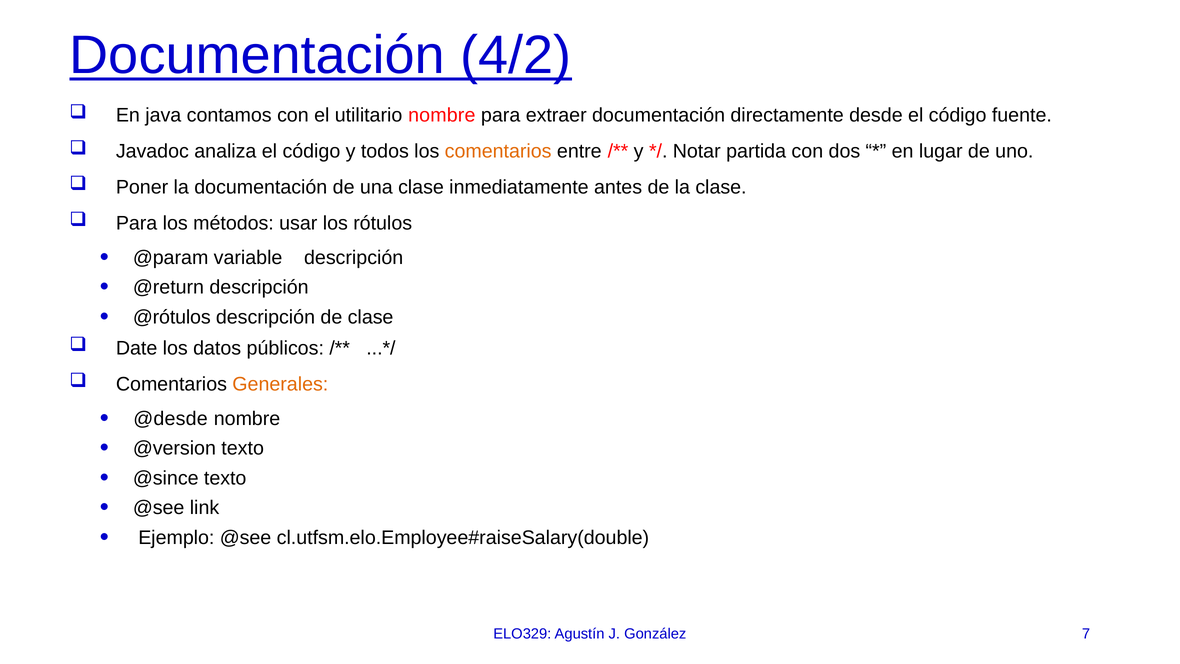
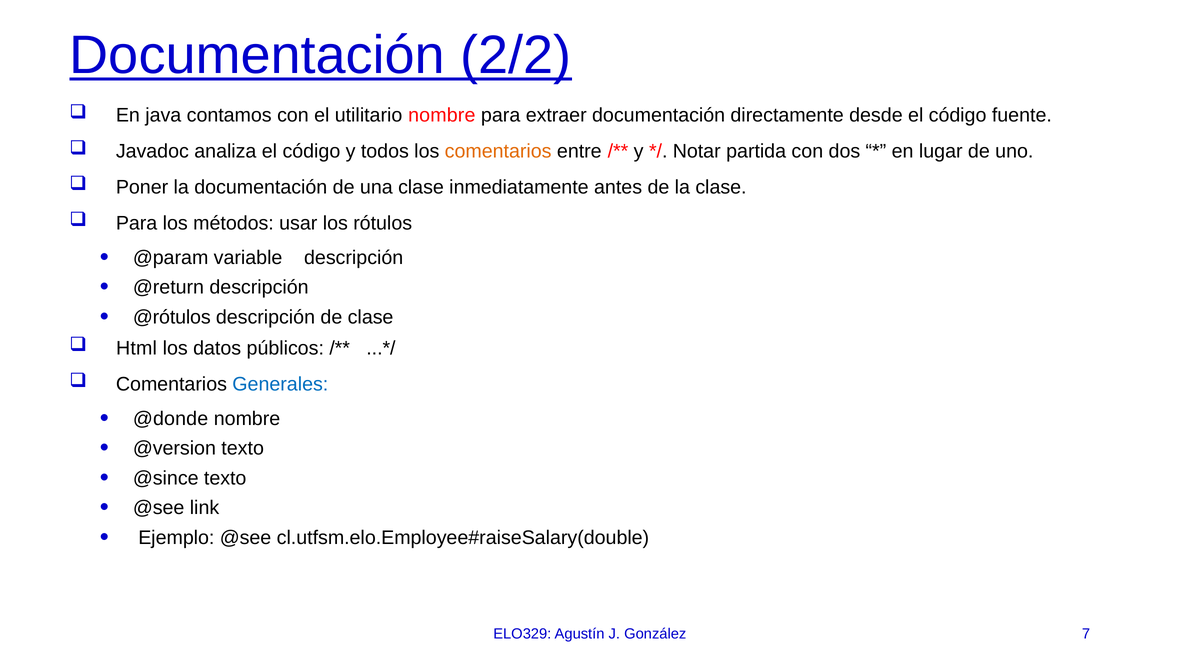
4/2: 4/2 -> 2/2
Date: Date -> Html
Generales colour: orange -> blue
@desde: @desde -> @donde
